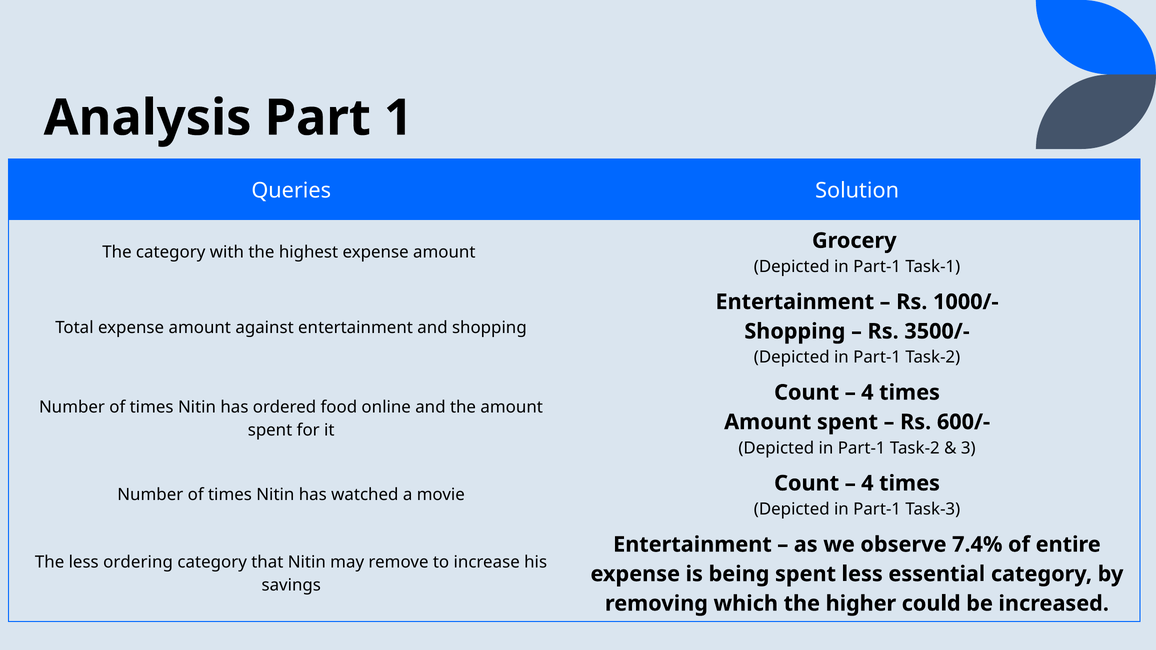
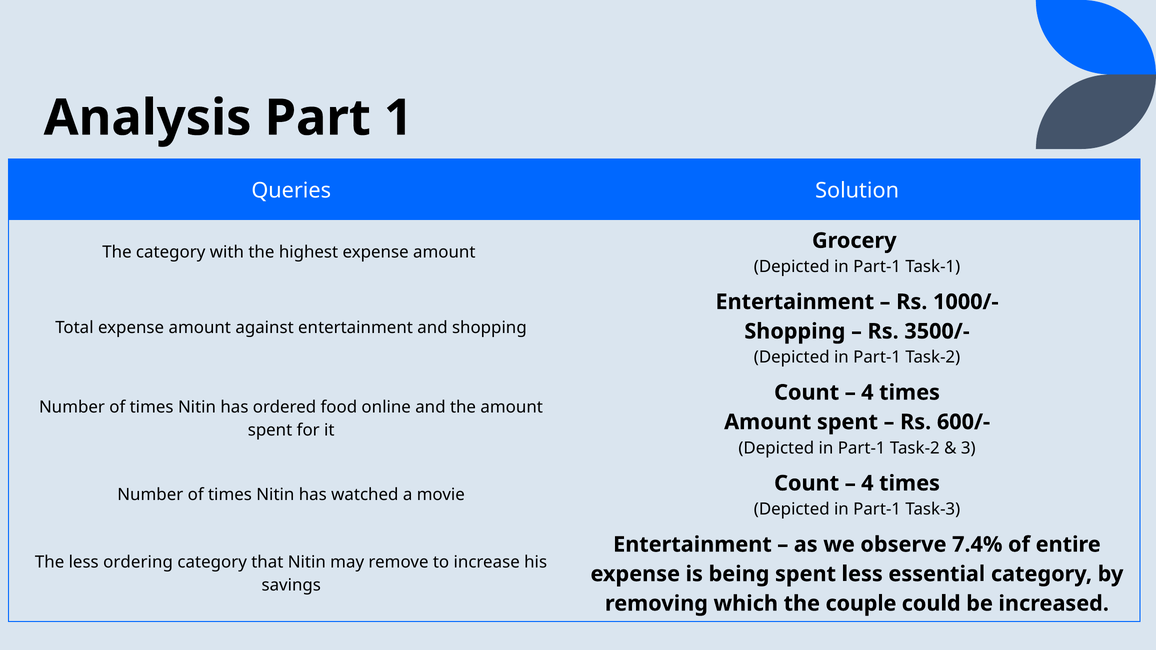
higher: higher -> couple
